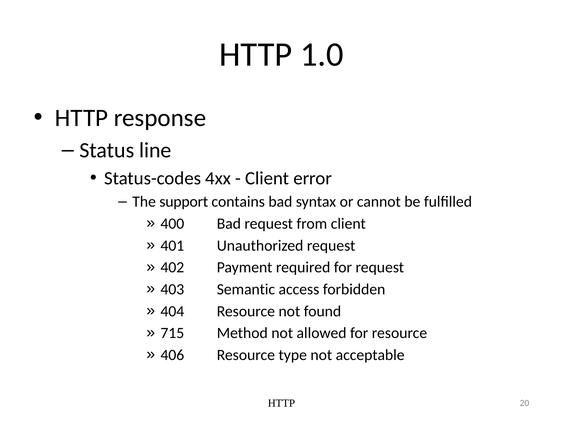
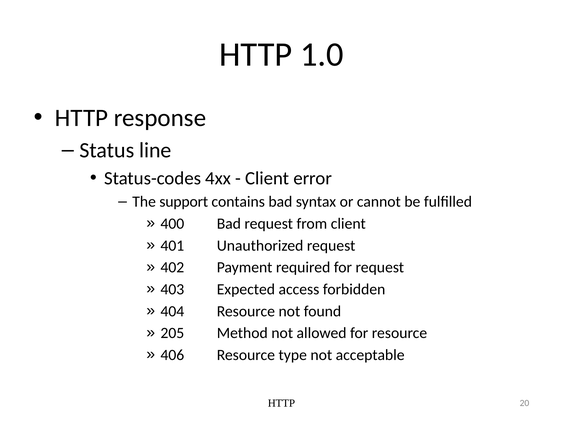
Semantic: Semantic -> Expected
715: 715 -> 205
